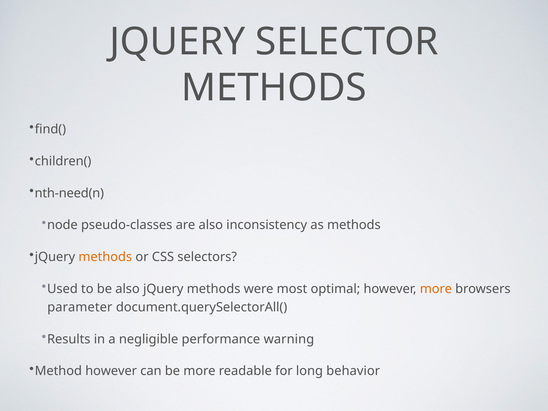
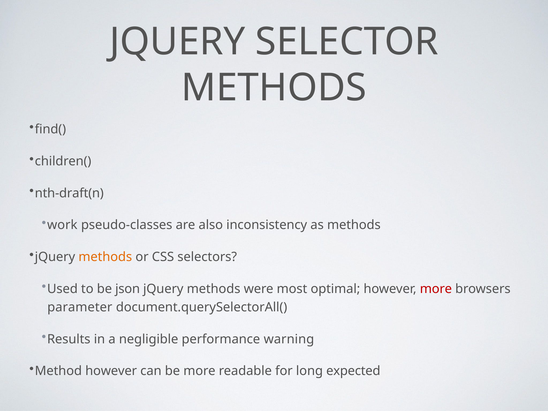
nth-need(n: nth-need(n -> nth-draft(n
node: node -> work
be also: also -> json
more at (436, 289) colour: orange -> red
behavior: behavior -> expected
